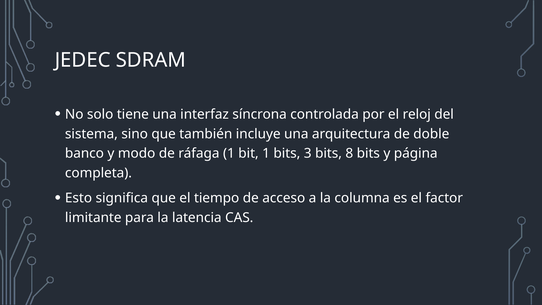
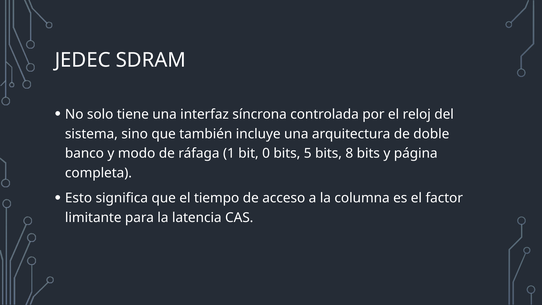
bit 1: 1 -> 0
3: 3 -> 5
